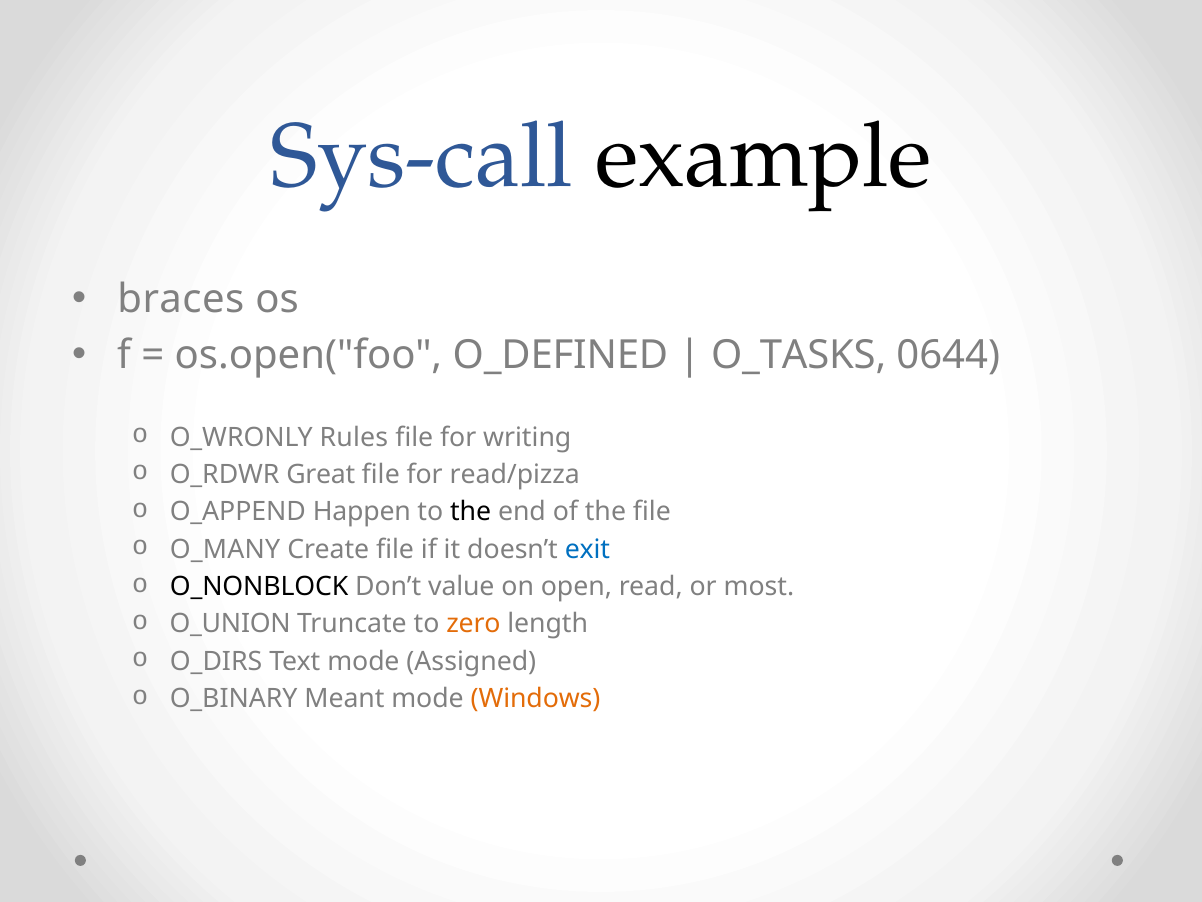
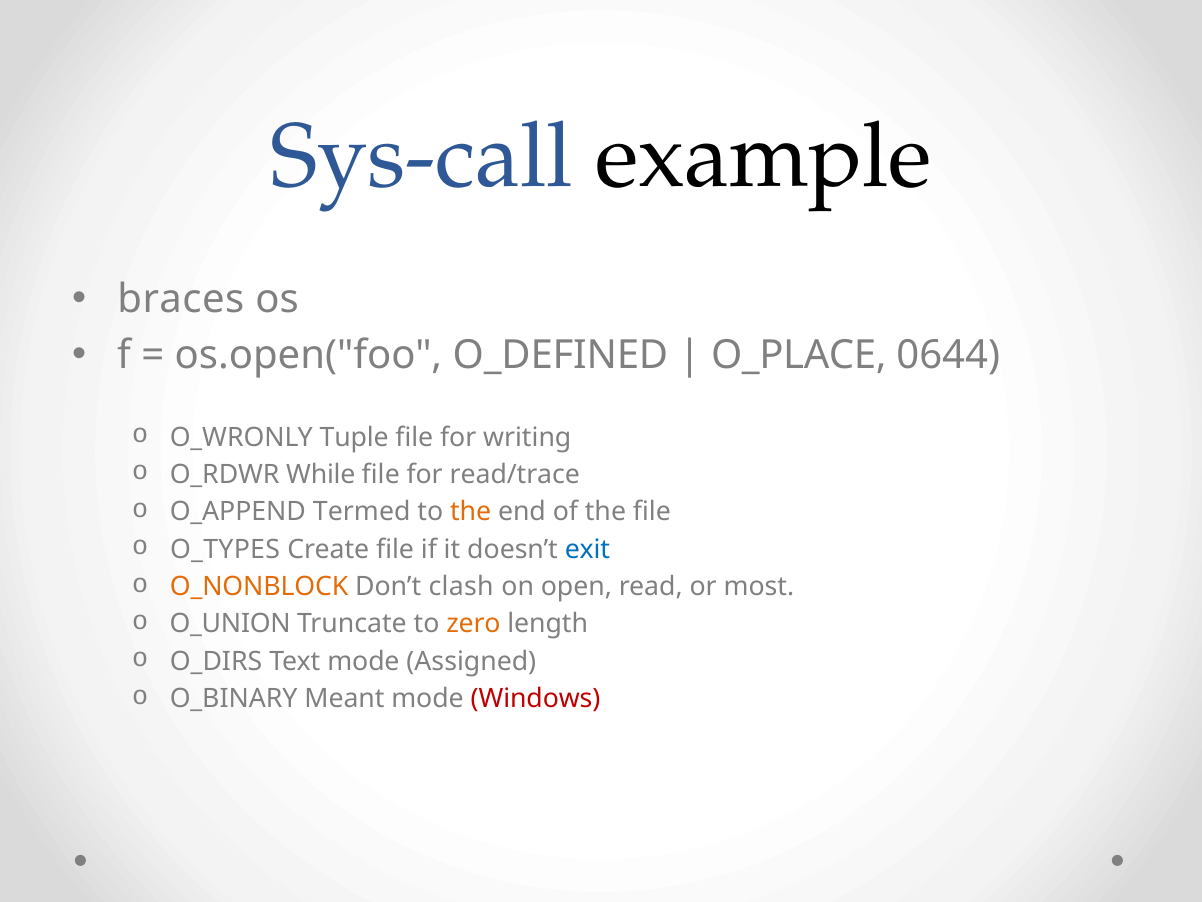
O_TASKS: O_TASKS -> O_PLACE
Rules: Rules -> Tuple
Great: Great -> While
read/pizza: read/pizza -> read/trace
Happen: Happen -> Termed
the at (471, 512) colour: black -> orange
O_MANY: O_MANY -> O_TYPES
O_NONBLOCK colour: black -> orange
value: value -> clash
Windows colour: orange -> red
